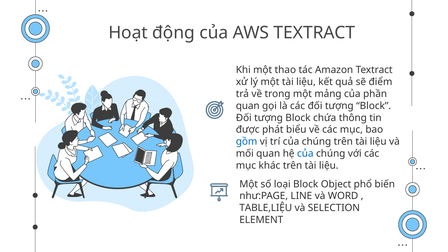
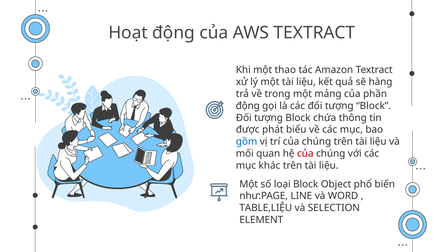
điểm: điểm -> hàng
quan at (248, 106): quan -> động
của at (305, 154) colour: blue -> red
